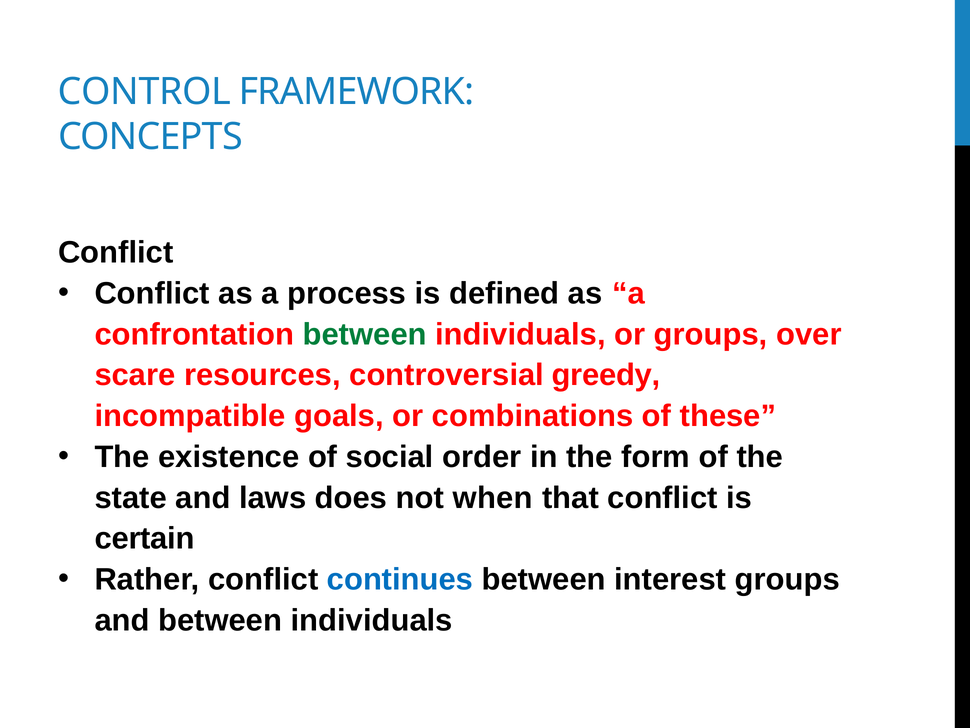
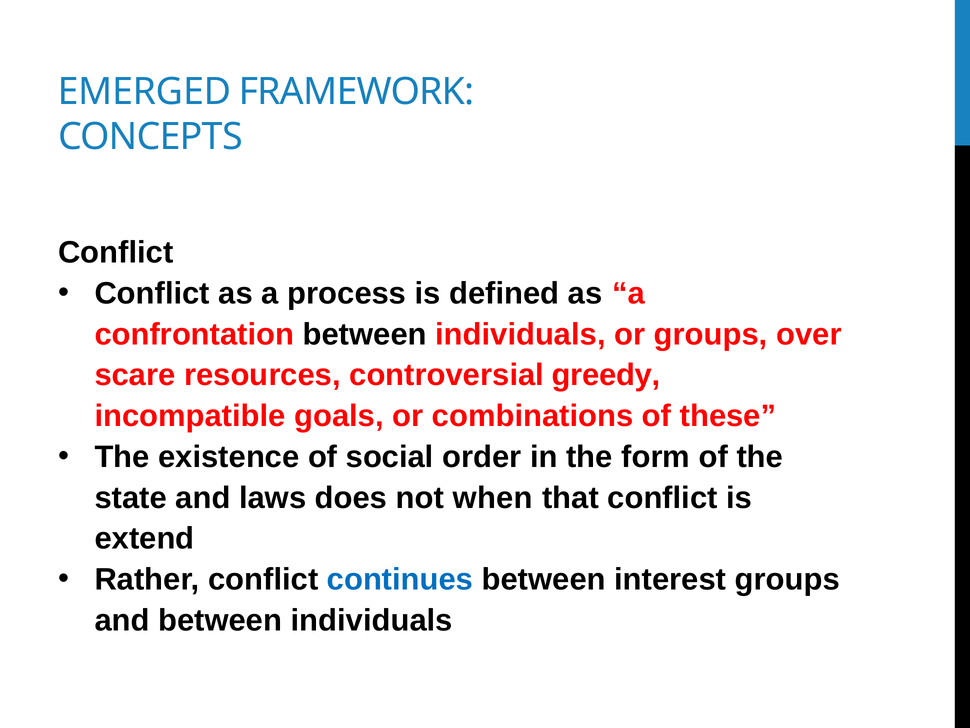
CONTROL: CONTROL -> EMERGED
between at (365, 334) colour: green -> black
certain: certain -> extend
